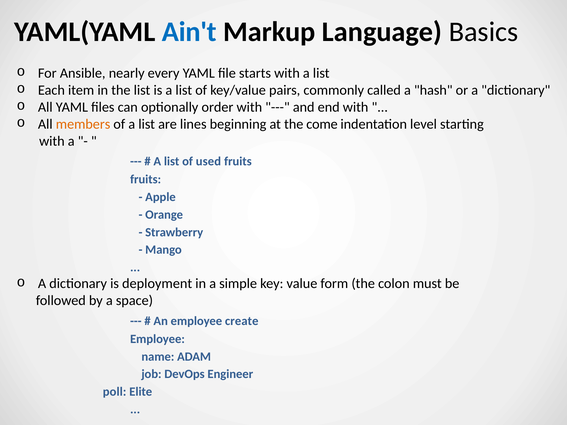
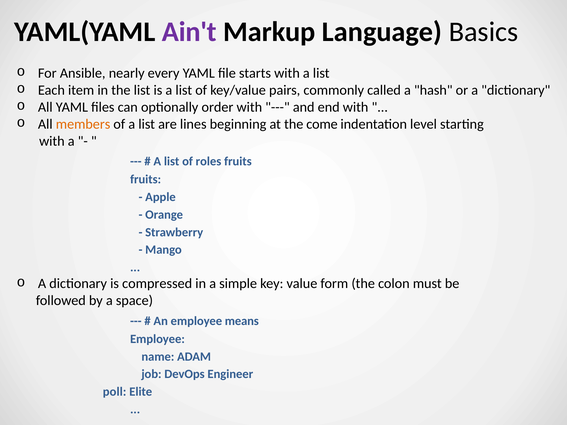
Ain't colour: blue -> purple
used: used -> roles
deployment: deployment -> compressed
create: create -> means
